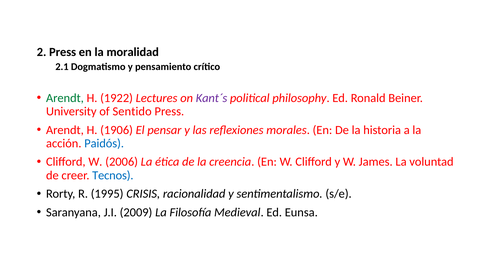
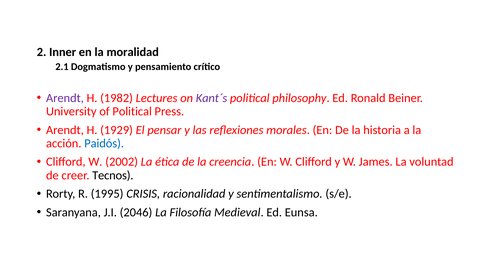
2 Press: Press -> Inner
Arendt at (65, 98) colour: green -> purple
1922: 1922 -> 1982
of Sentido: Sentido -> Political
1906: 1906 -> 1929
2006: 2006 -> 2002
Tecnos colour: blue -> black
2009: 2009 -> 2046
